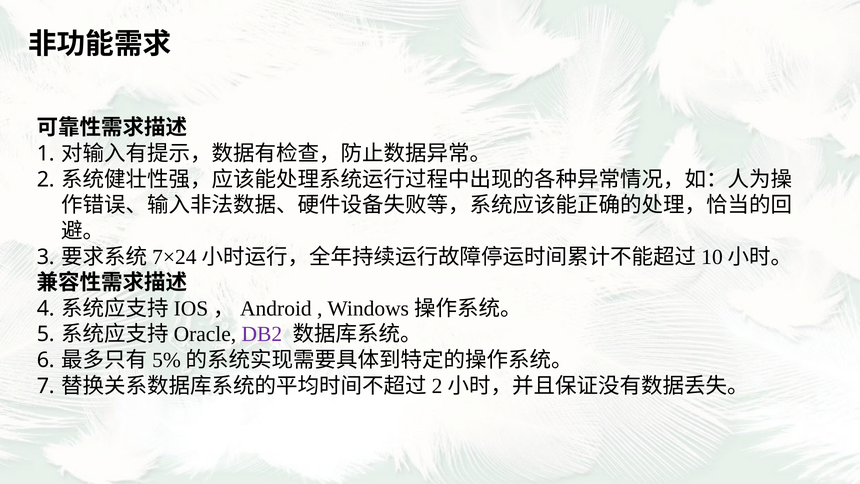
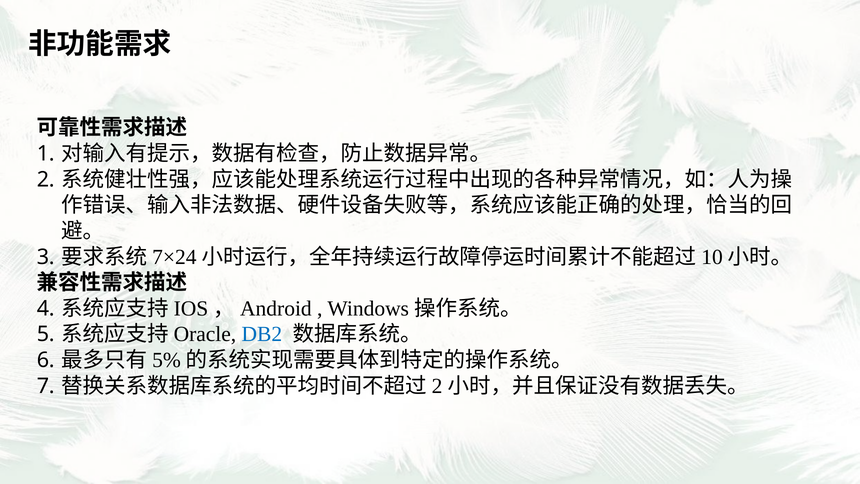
DB2 colour: purple -> blue
